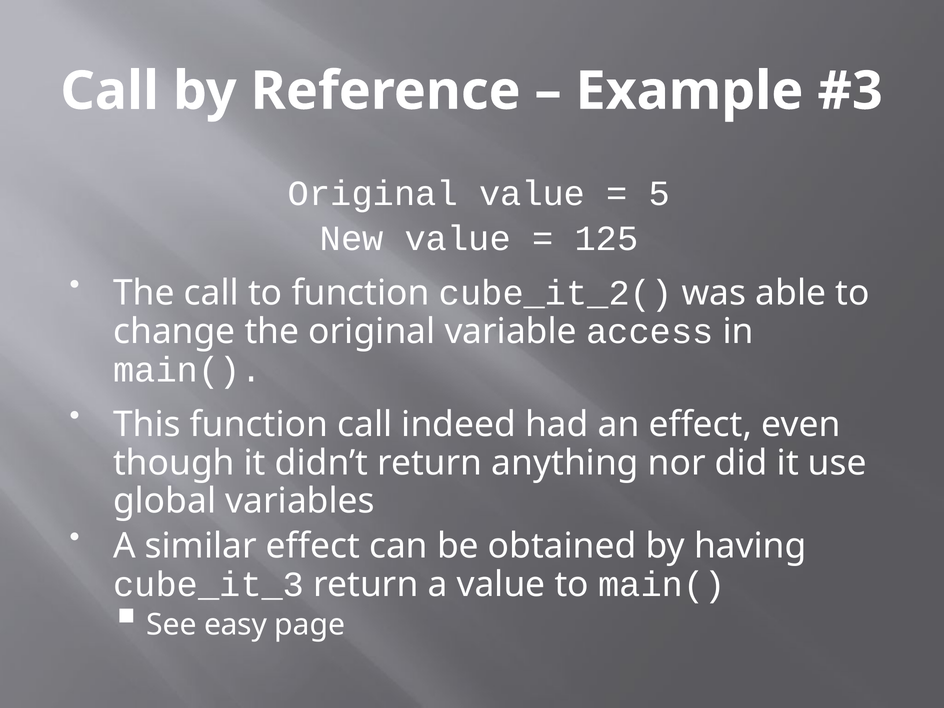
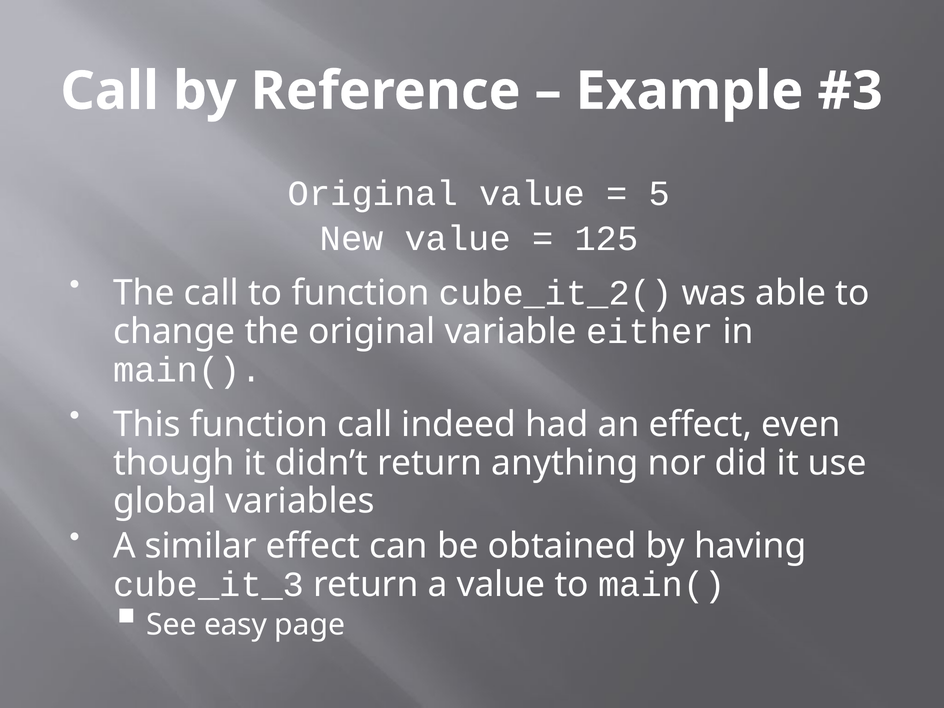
access: access -> either
